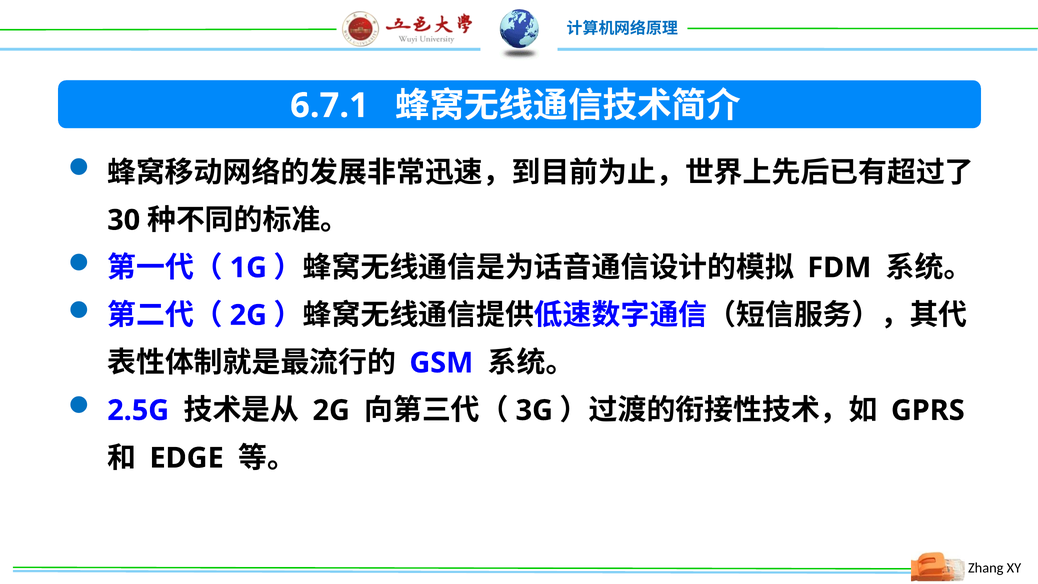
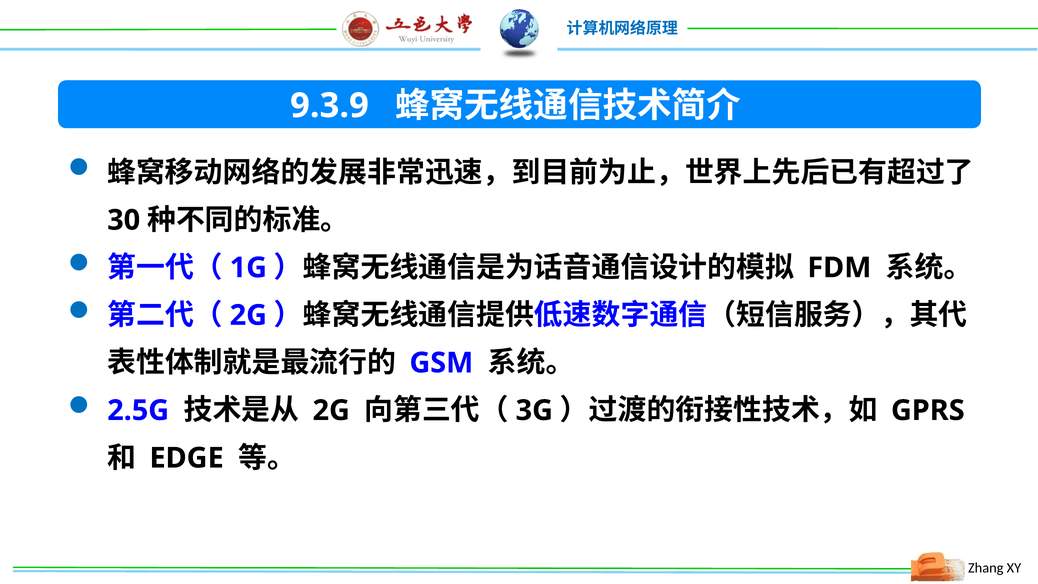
6.7.1: 6.7.1 -> 9.3.9
